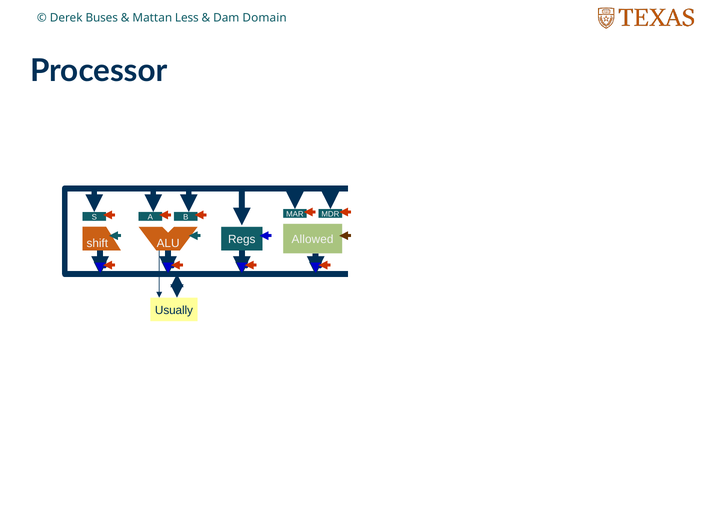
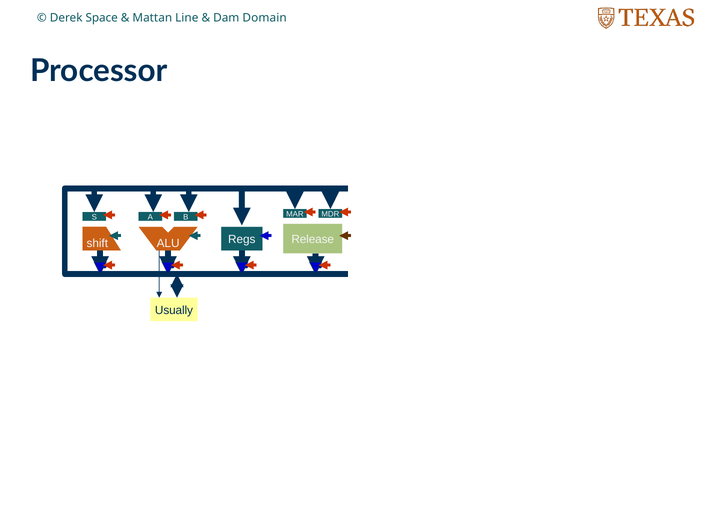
Buses: Buses -> Space
Less: Less -> Line
Allowed: Allowed -> Release
